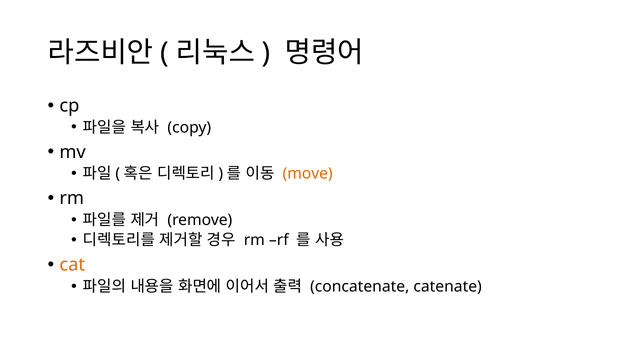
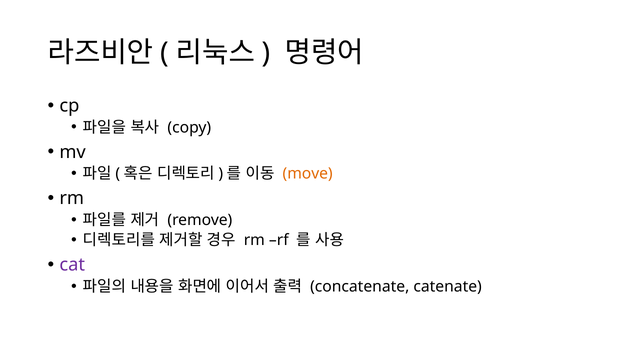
cat colour: orange -> purple
